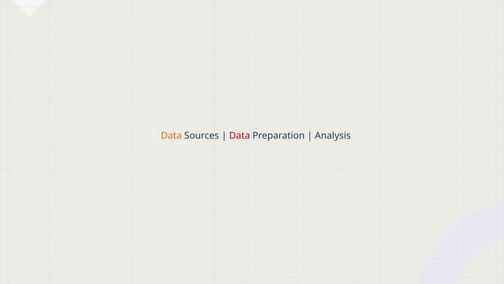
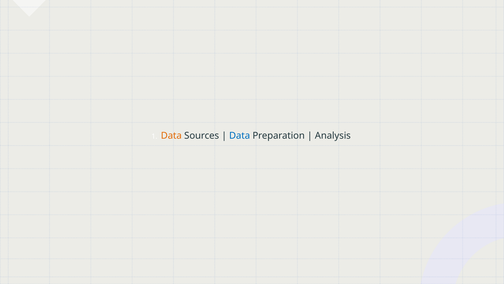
Data at (240, 136) colour: red -> blue
